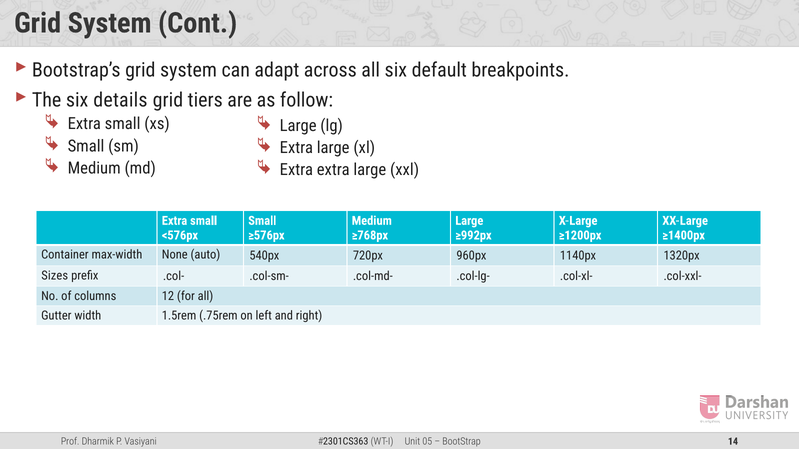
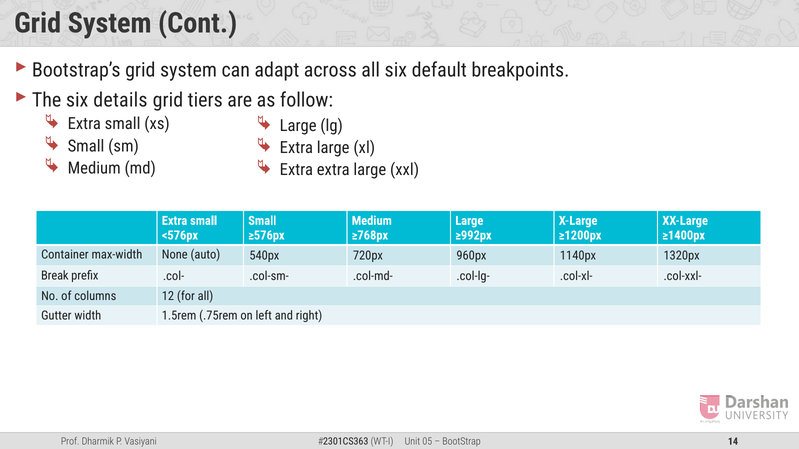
Sizes: Sizes -> Break
